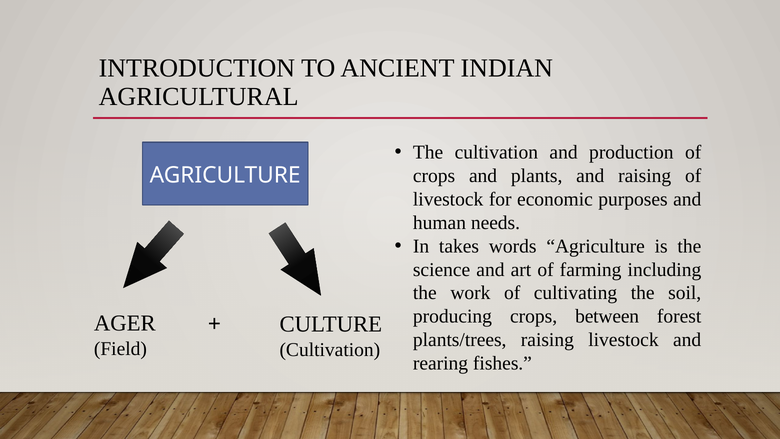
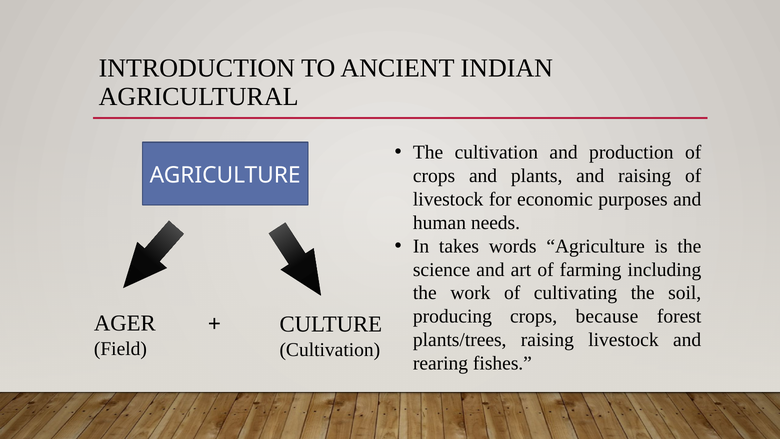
between: between -> because
